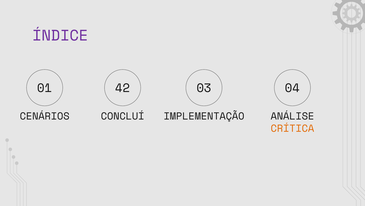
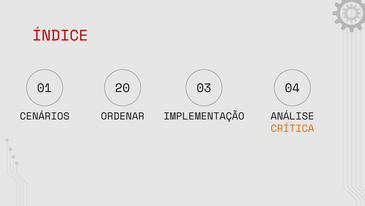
ÍNDICE colour: purple -> red
42: 42 -> 20
CONCLUÍ: CONCLUÍ -> ORDENAR
